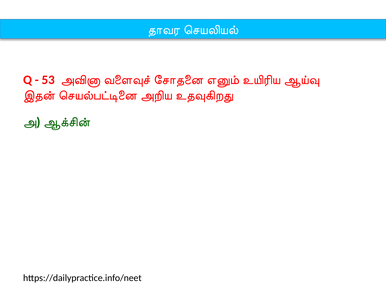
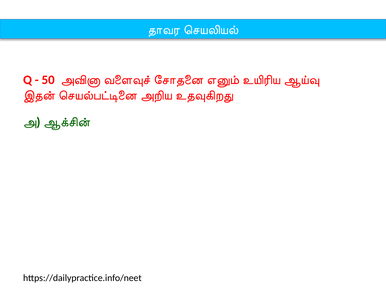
53: 53 -> 50
